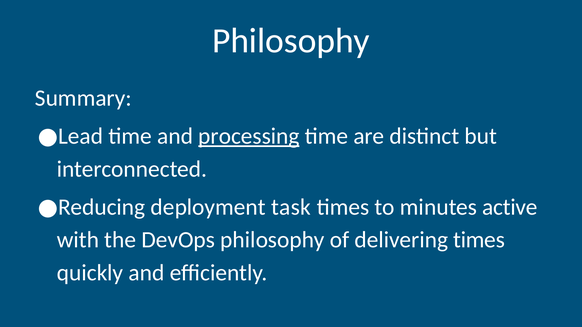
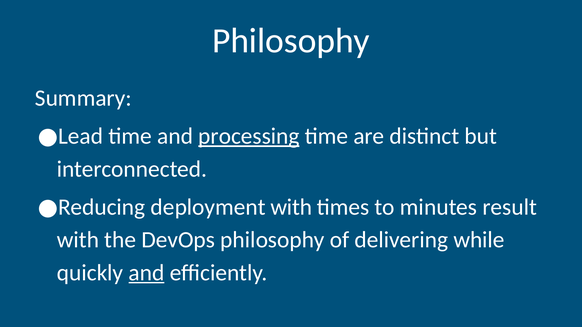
deployment task: task -> with
active: active -> result
delivering times: times -> while
and at (147, 273) underline: none -> present
